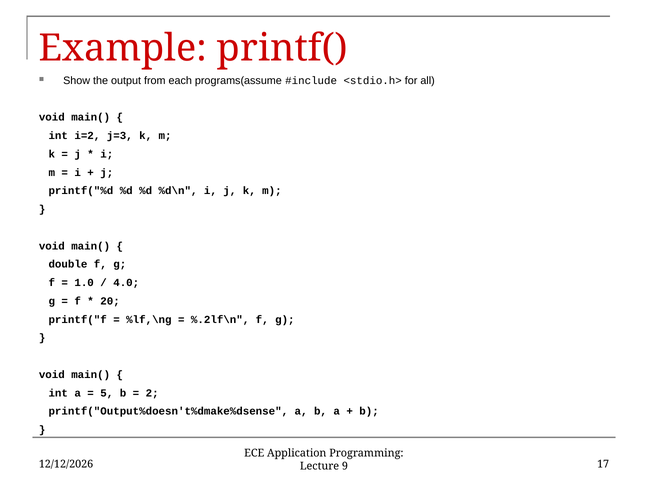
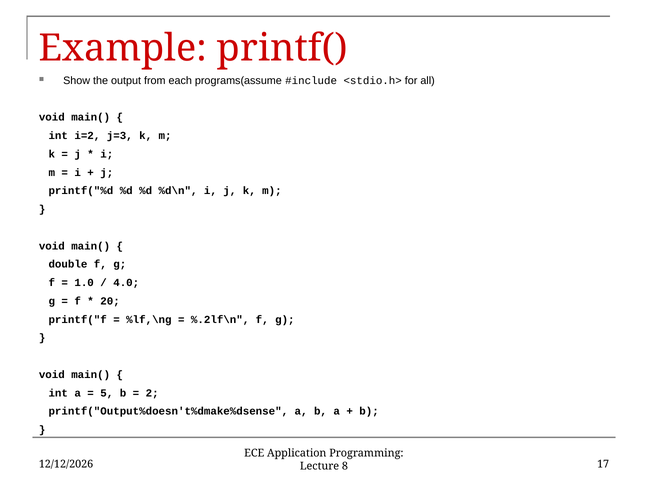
9: 9 -> 8
